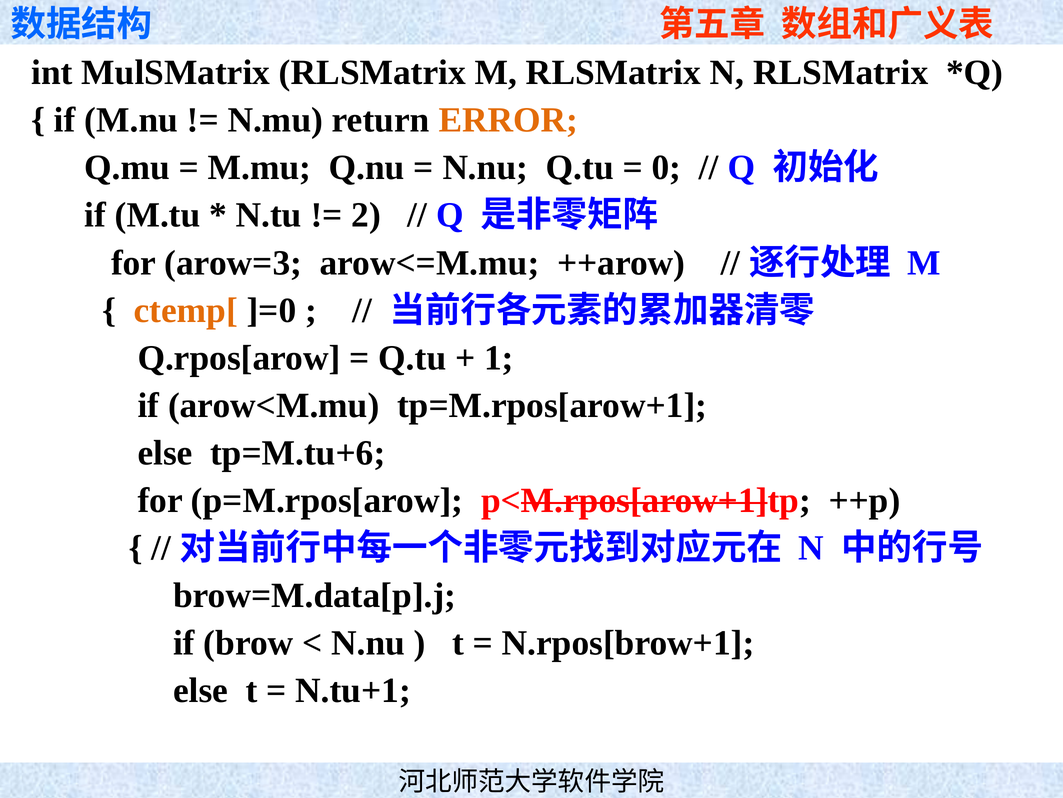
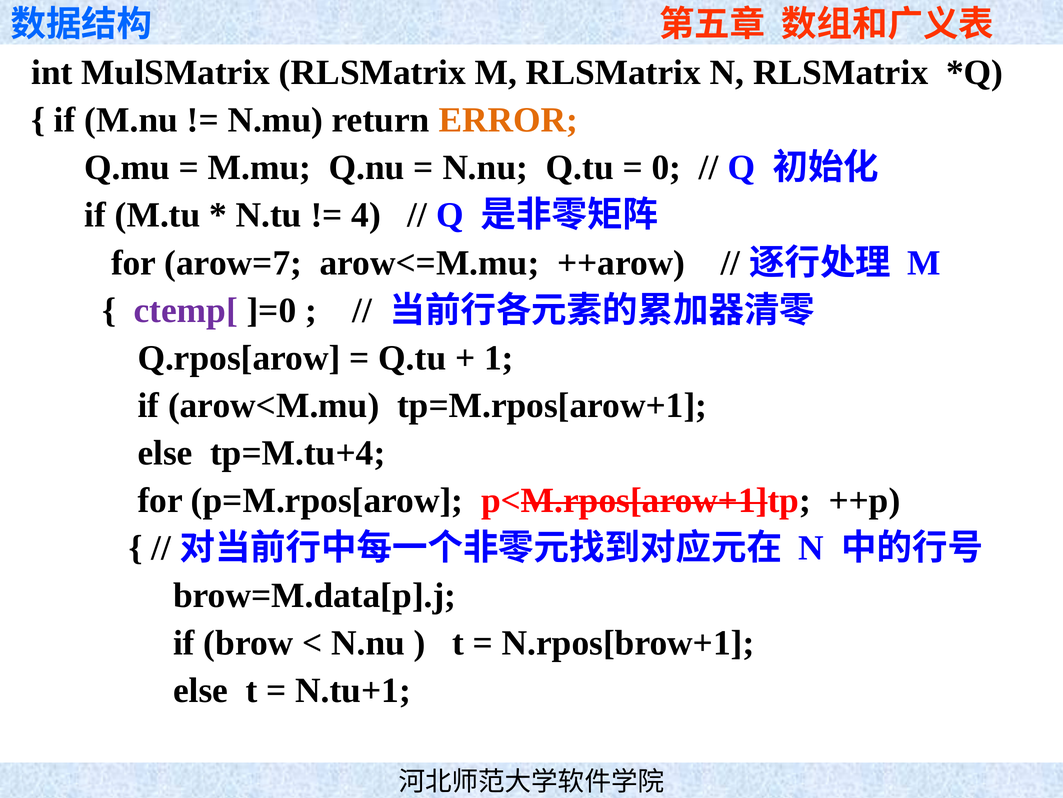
2: 2 -> 4
arow=3: arow=3 -> arow=7
ctemp[ colour: orange -> purple
tp=M.tu+6: tp=M.tu+6 -> tp=M.tu+4
